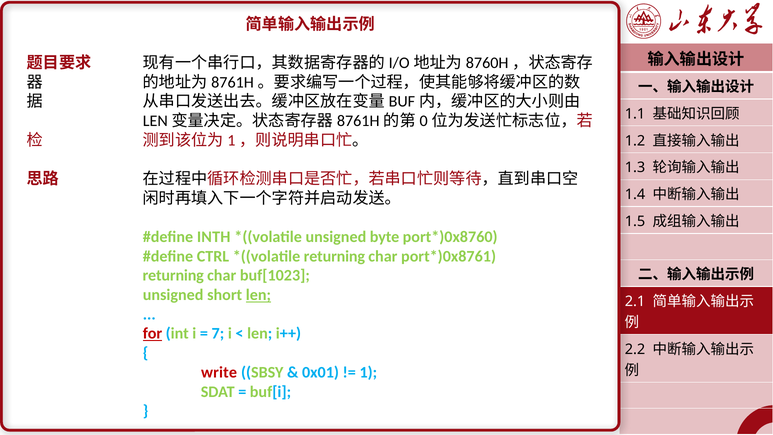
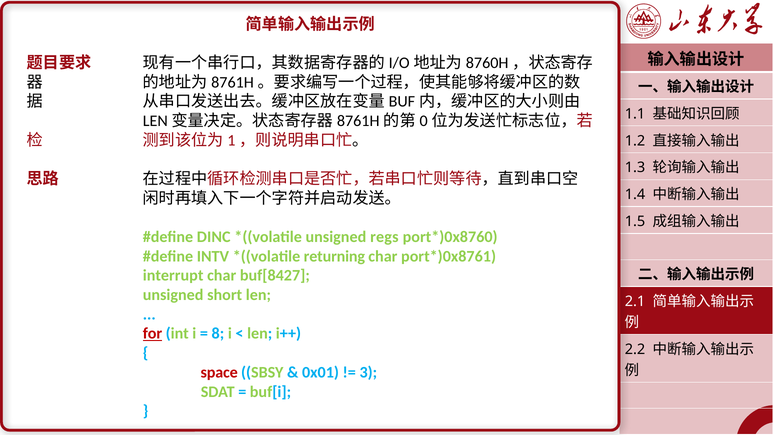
INTH: INTH -> DINC
byte: byte -> regs
CTRL: CTRL -> INTV
returning at (173, 276): returning -> interrupt
buf[1023: buf[1023 -> buf[8427
len at (258, 295) underline: present -> none
7: 7 -> 8
write: write -> space
1: 1 -> 3
